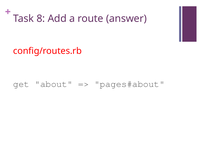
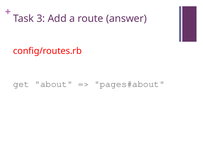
8: 8 -> 3
